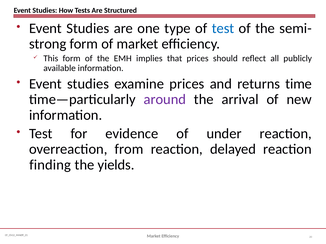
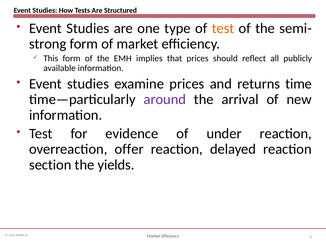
test at (223, 28) colour: blue -> orange
from: from -> offer
finding: finding -> section
